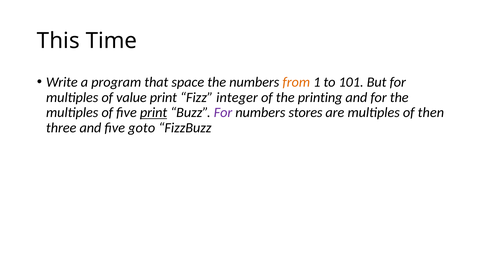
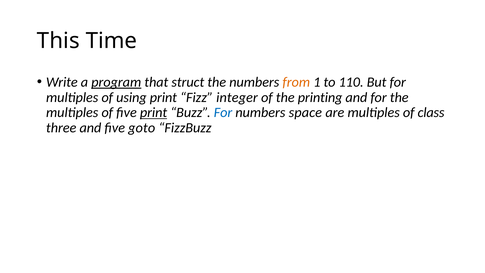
program underline: none -> present
space: space -> struct
101: 101 -> 110
value: value -> using
For at (223, 113) colour: purple -> blue
stores: stores -> space
then: then -> class
